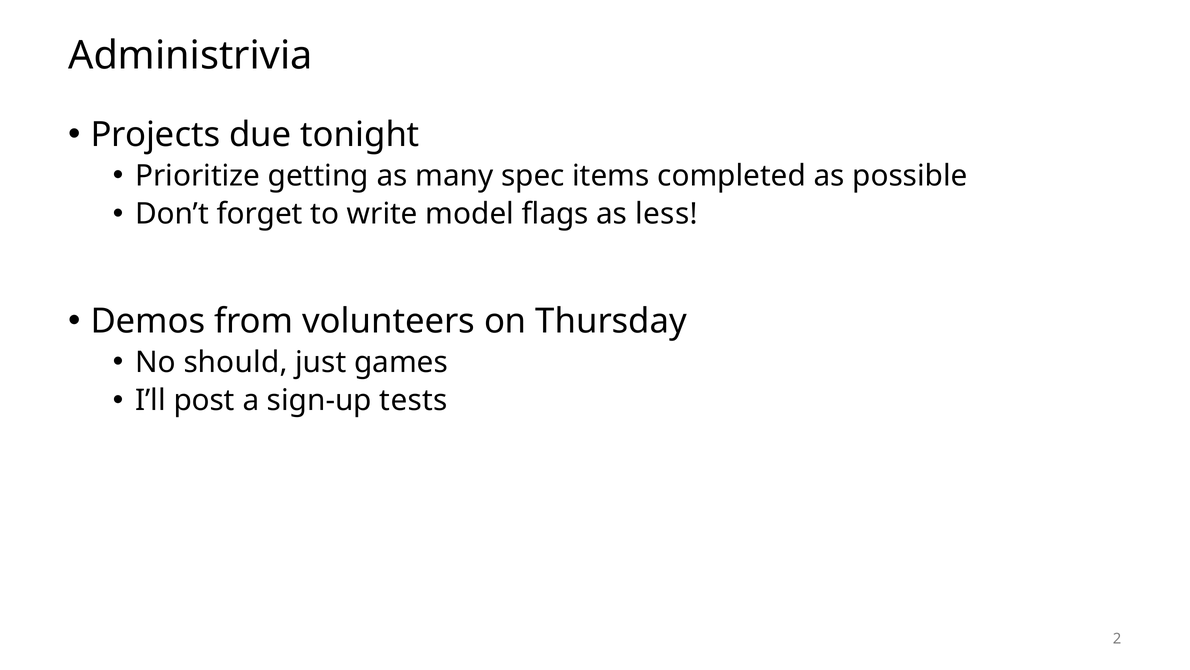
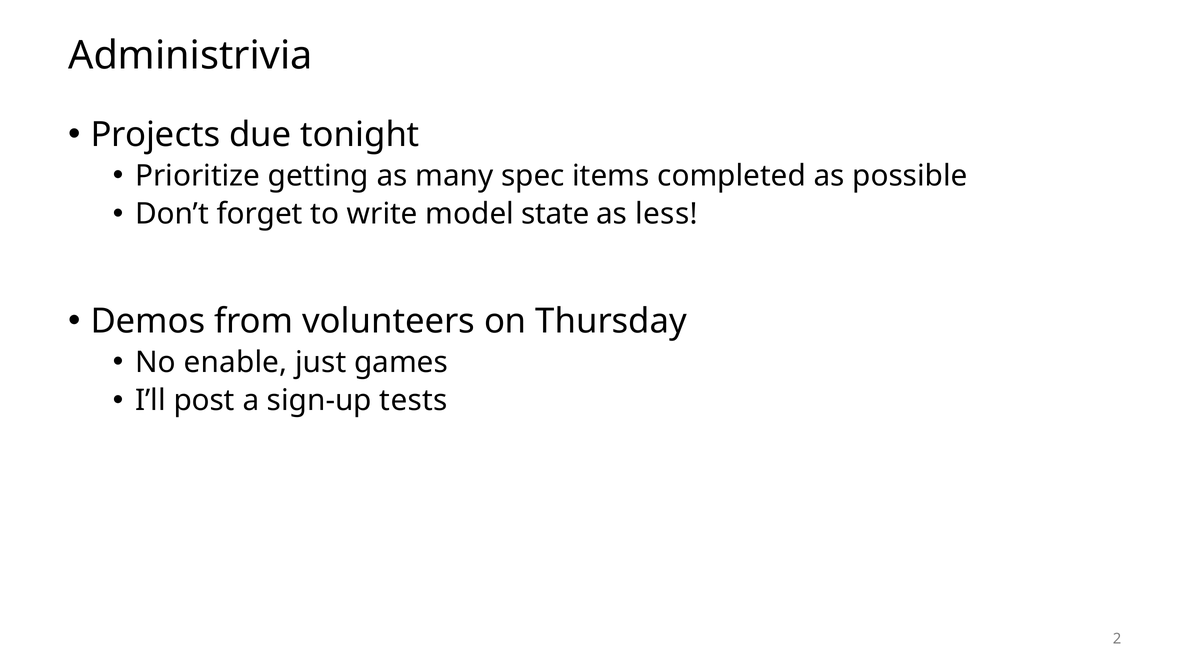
flags: flags -> state
should: should -> enable
